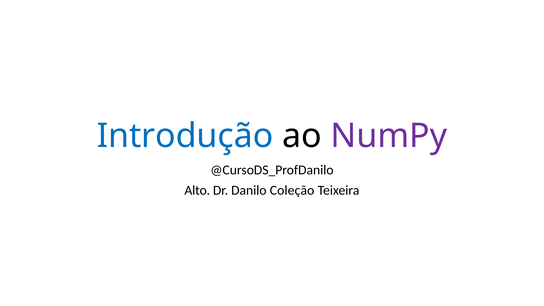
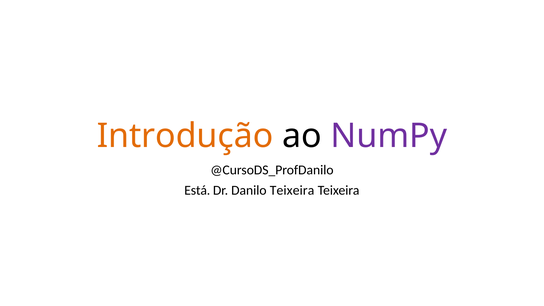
Introdução colour: blue -> orange
Alto: Alto -> Está
Danilo Coleção: Coleção -> Teixeira
